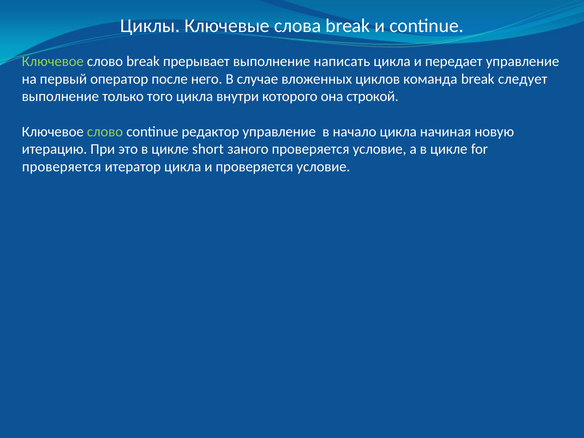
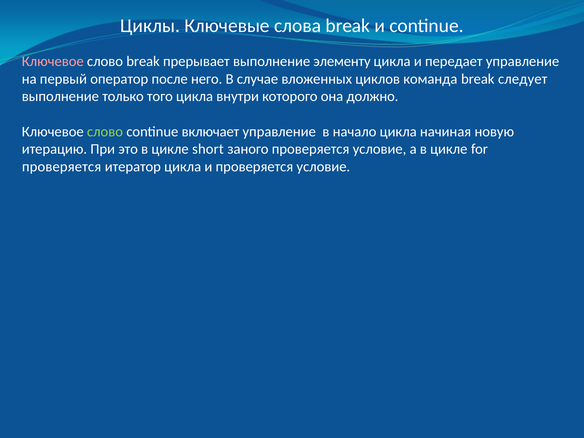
Ключевое at (53, 61) colour: light green -> pink
написать: написать -> элементу
строкой: строкой -> должно
редактор: редактор -> включает
